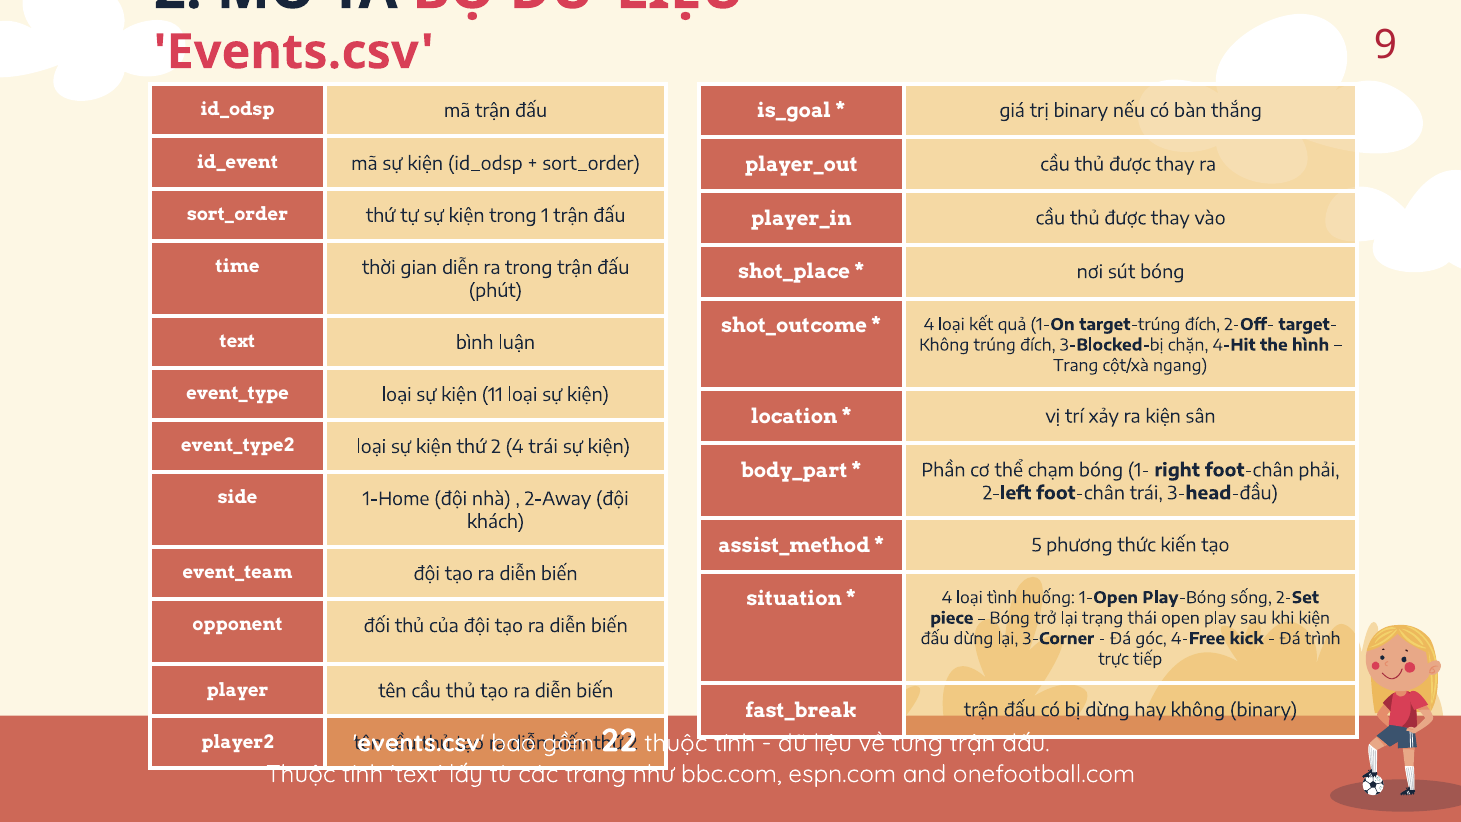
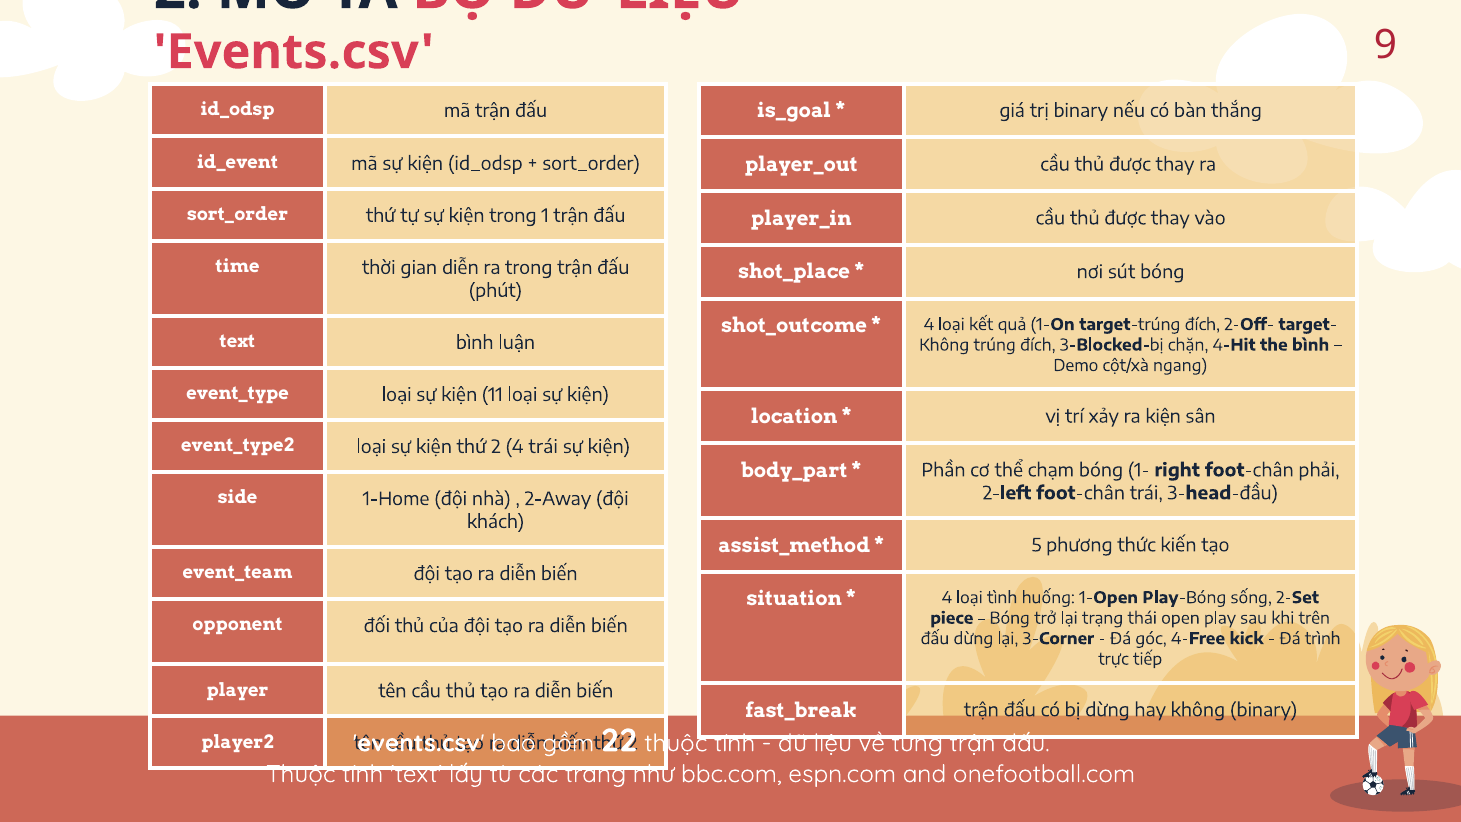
the hình: hình -> bình
Trang at (1076, 366): Trang -> Demo
khi kiện: kiện -> trên
